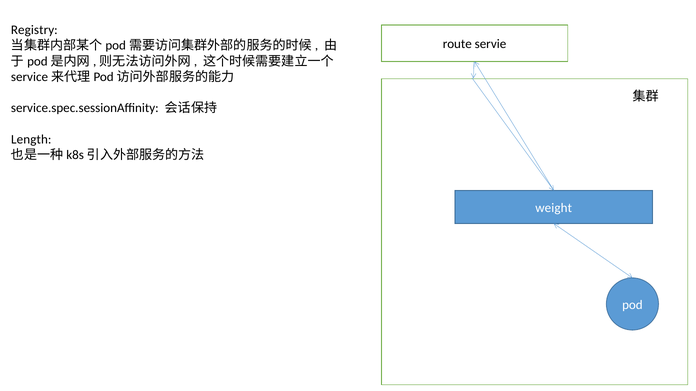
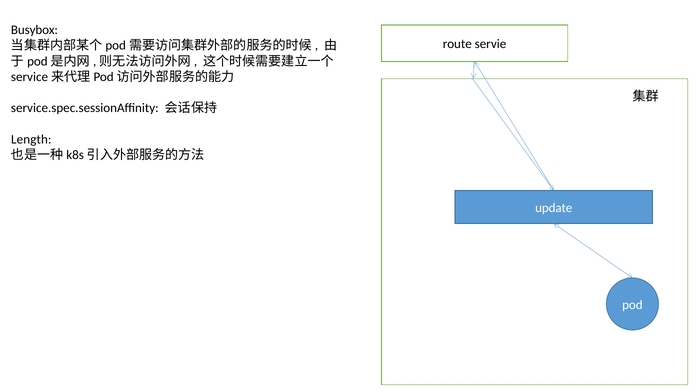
Registry: Registry -> Busybox
weight: weight -> update
